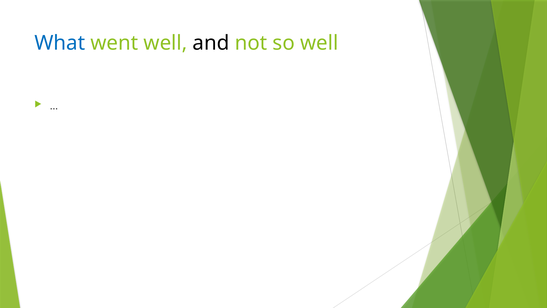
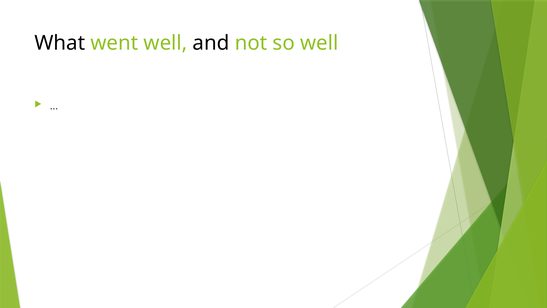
What colour: blue -> black
